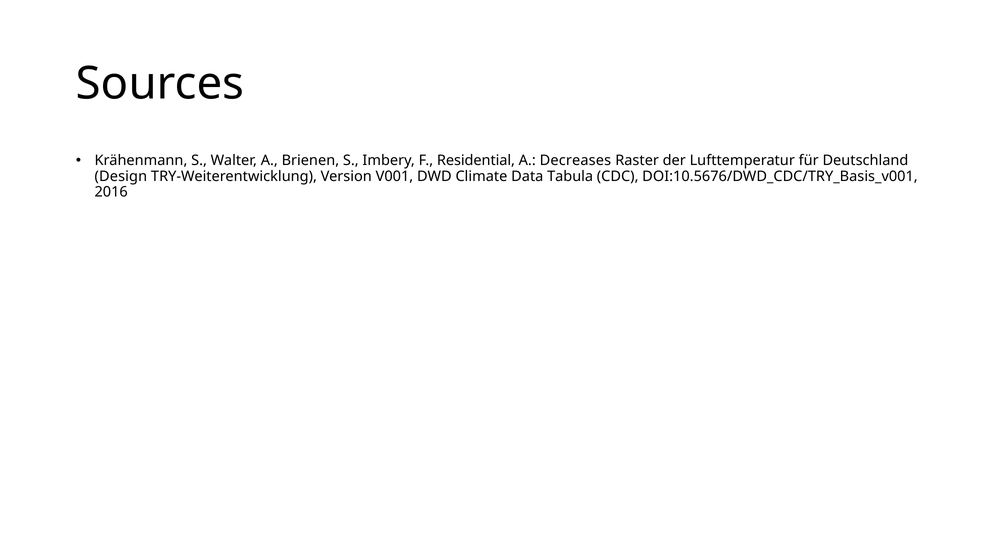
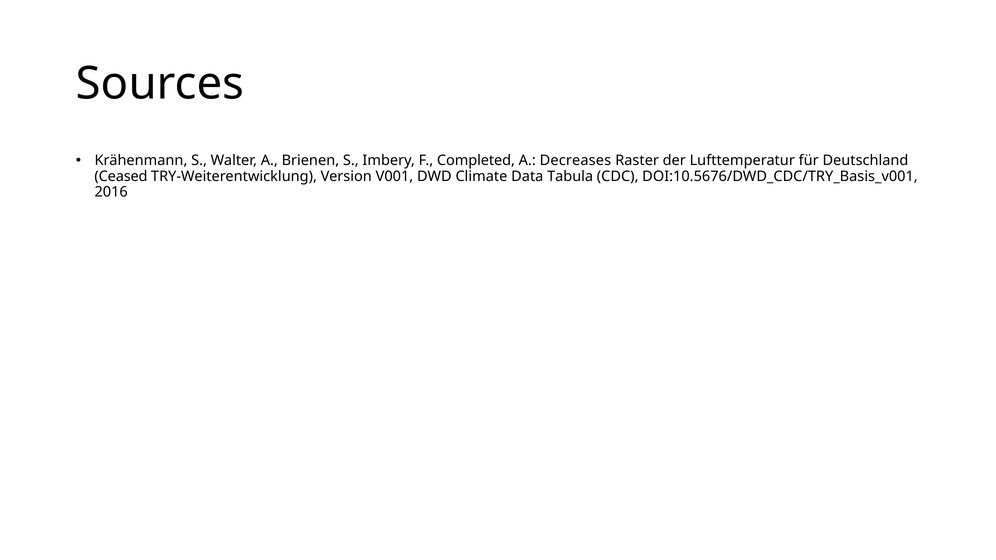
Residential: Residential -> Completed
Design: Design -> Ceased
